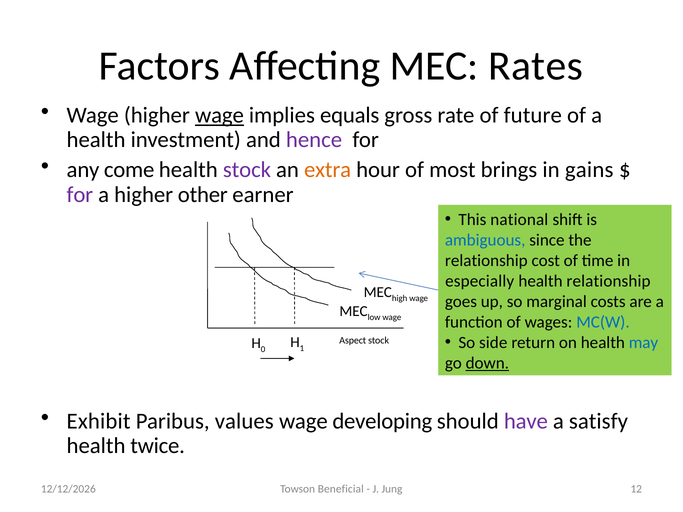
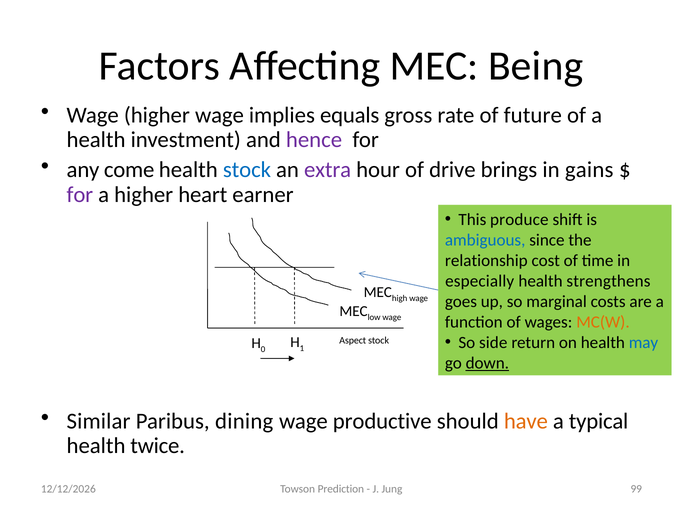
Rates: Rates -> Being
wage at (219, 115) underline: present -> none
stock at (247, 170) colour: purple -> blue
extra colour: orange -> purple
most: most -> drive
other: other -> heart
national: national -> produce
health relationship: relationship -> strengthens
MC(W colour: blue -> orange
Exhibit: Exhibit -> Similar
values: values -> dining
developing: developing -> productive
have colour: purple -> orange
satisfy: satisfy -> typical
Beneficial: Beneficial -> Prediction
12: 12 -> 99
